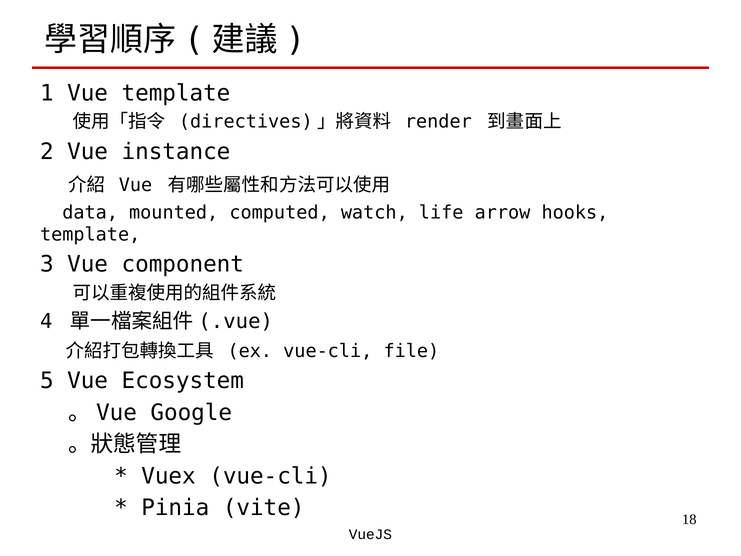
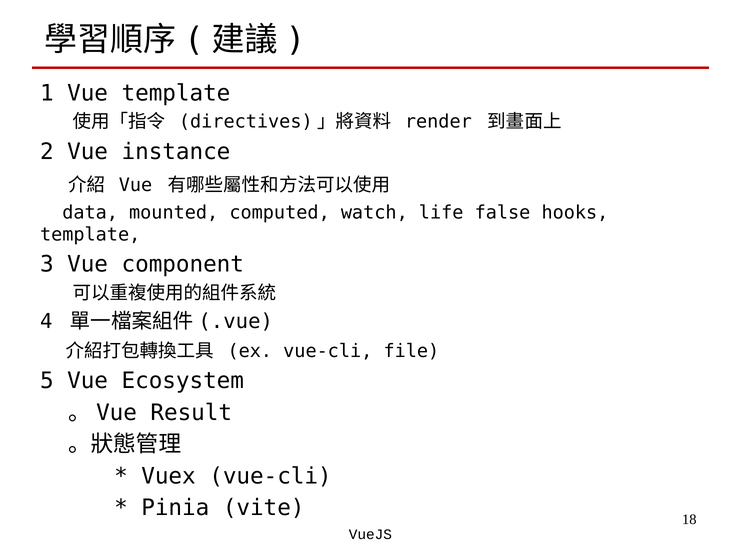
arrow: arrow -> false
Google: Google -> Result
